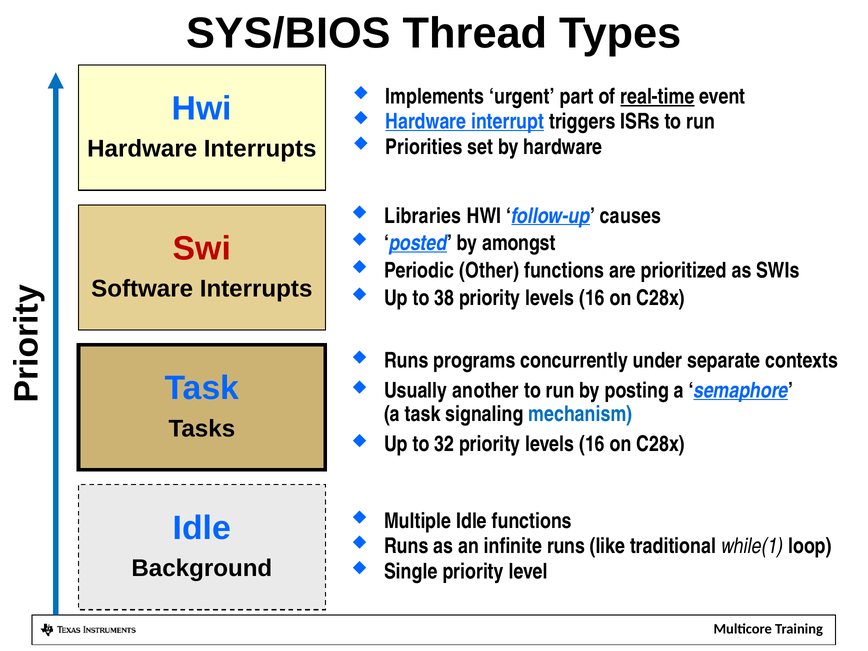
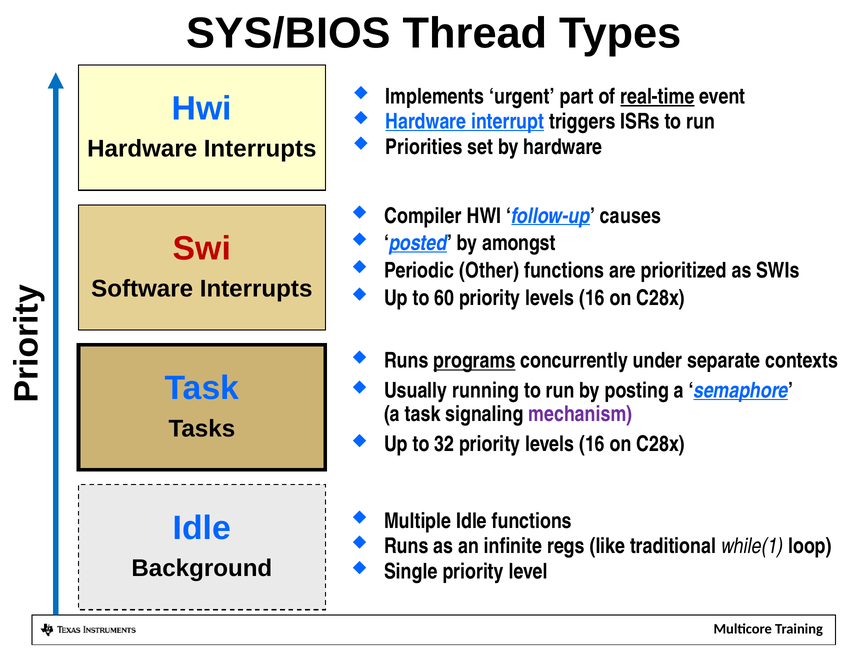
Libraries: Libraries -> Compiler
38: 38 -> 60
programs underline: none -> present
another: another -> running
mechanism colour: blue -> purple
infinite runs: runs -> regs
